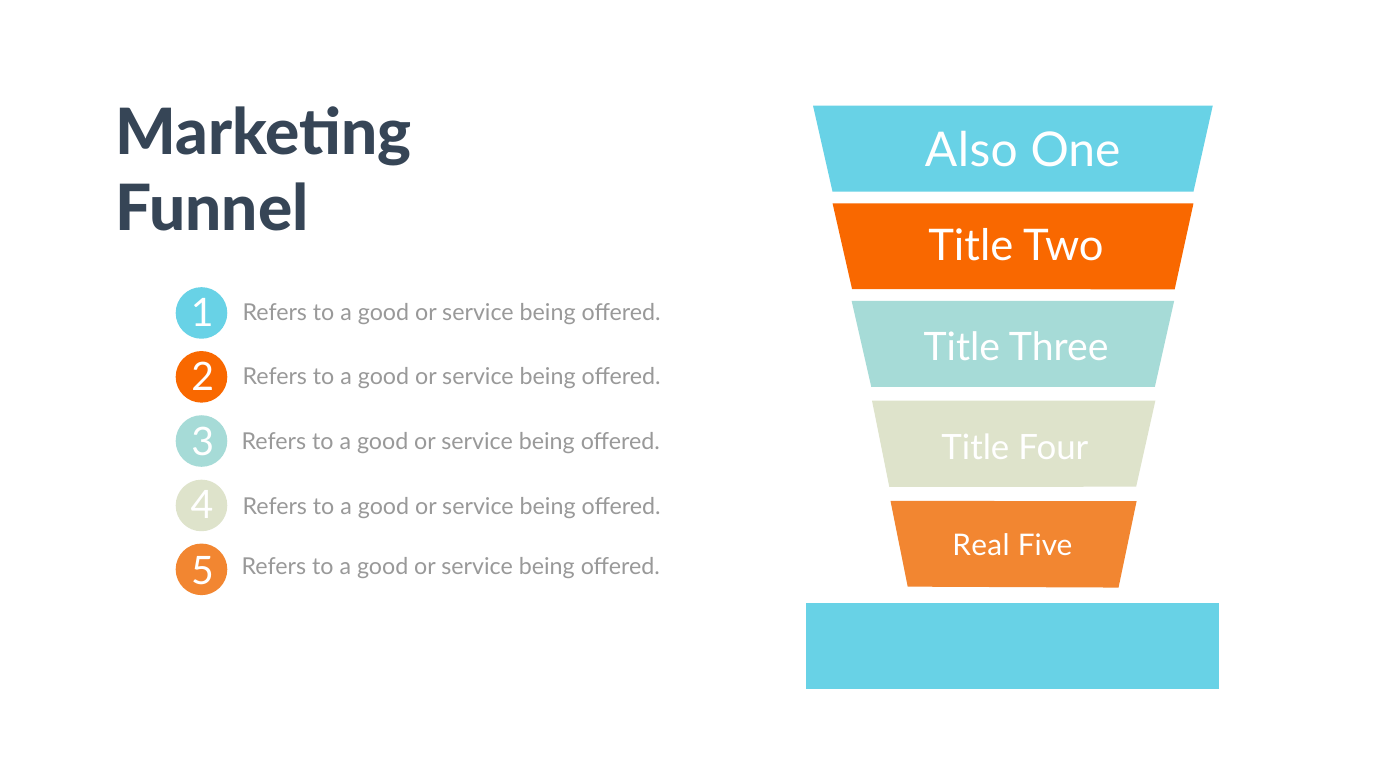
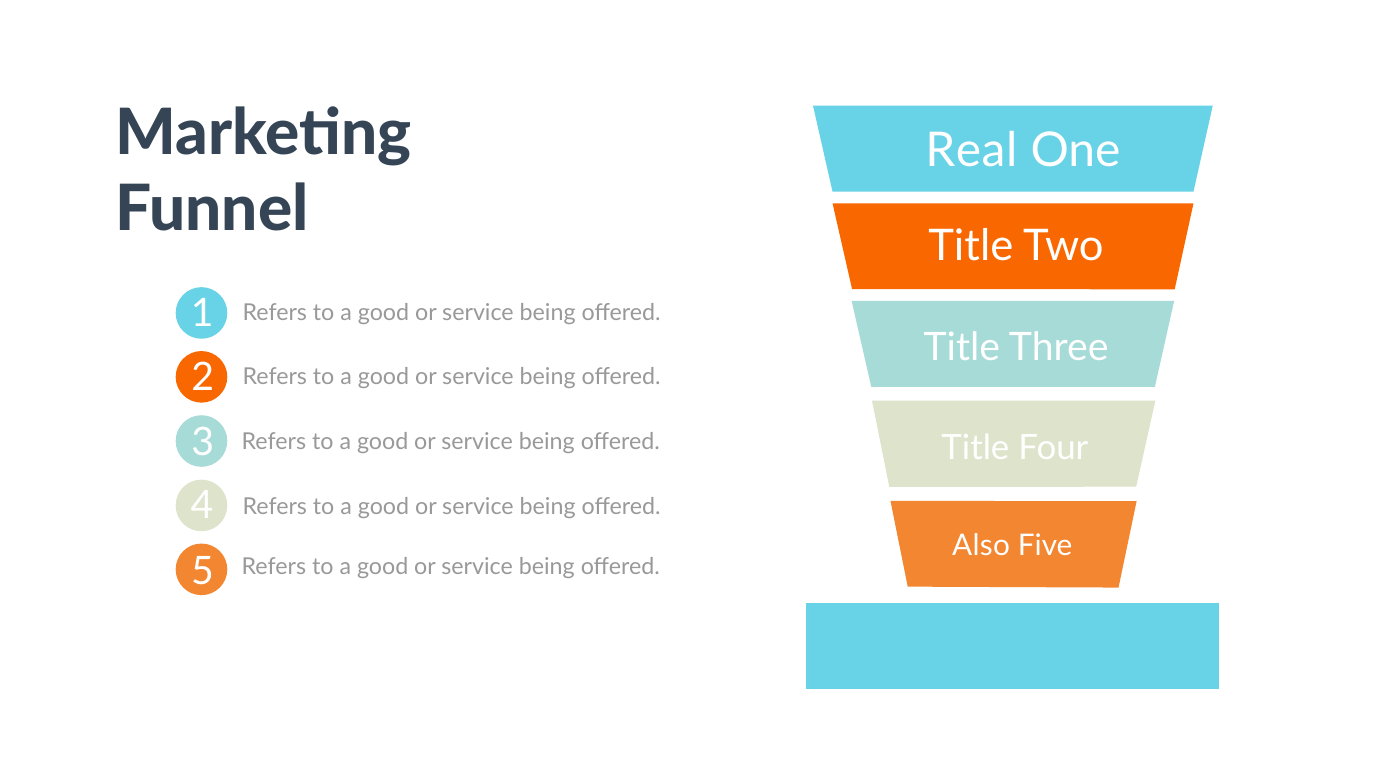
Also: Also -> Real
Real: Real -> Also
